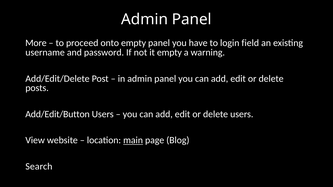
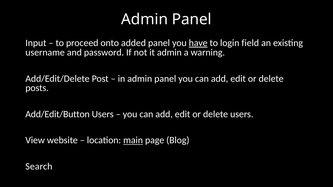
More: More -> Input
onto empty: empty -> added
have underline: none -> present
it empty: empty -> admin
